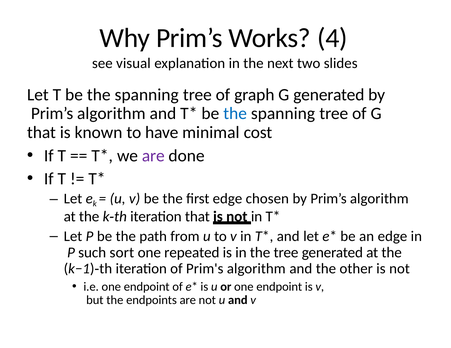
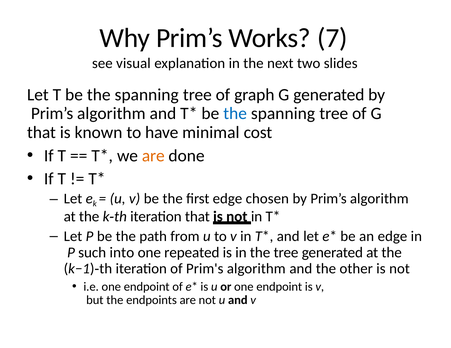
4: 4 -> 7
are at (153, 156) colour: purple -> orange
sort: sort -> into
